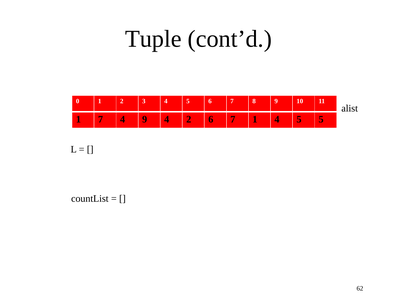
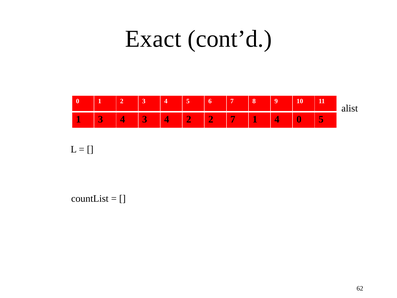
Tuple: Tuple -> Exact
1 7: 7 -> 3
4 9: 9 -> 3
2 6: 6 -> 2
1 4 5: 5 -> 0
